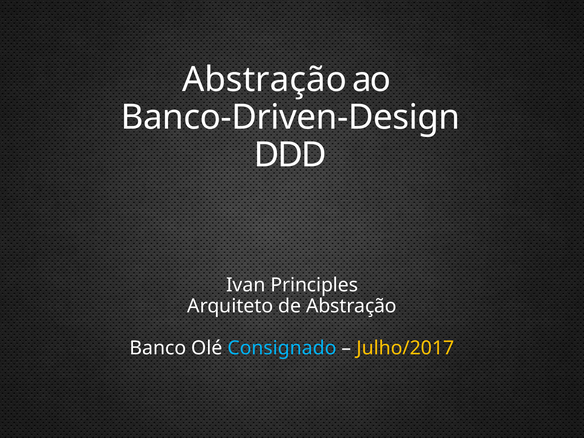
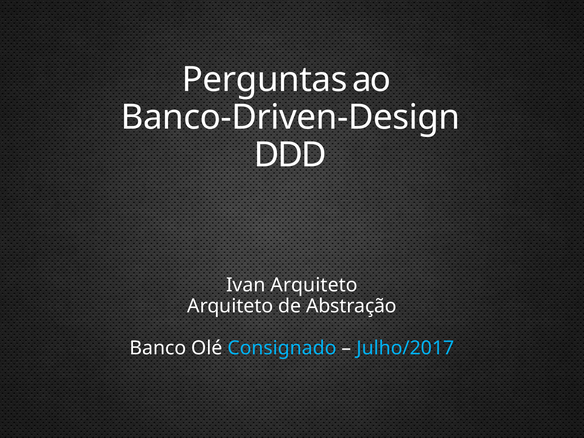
Abstração at (264, 80): Abstração -> Perguntas
Ivan Principles: Principles -> Arquiteto
Julho/2017 colour: yellow -> light blue
